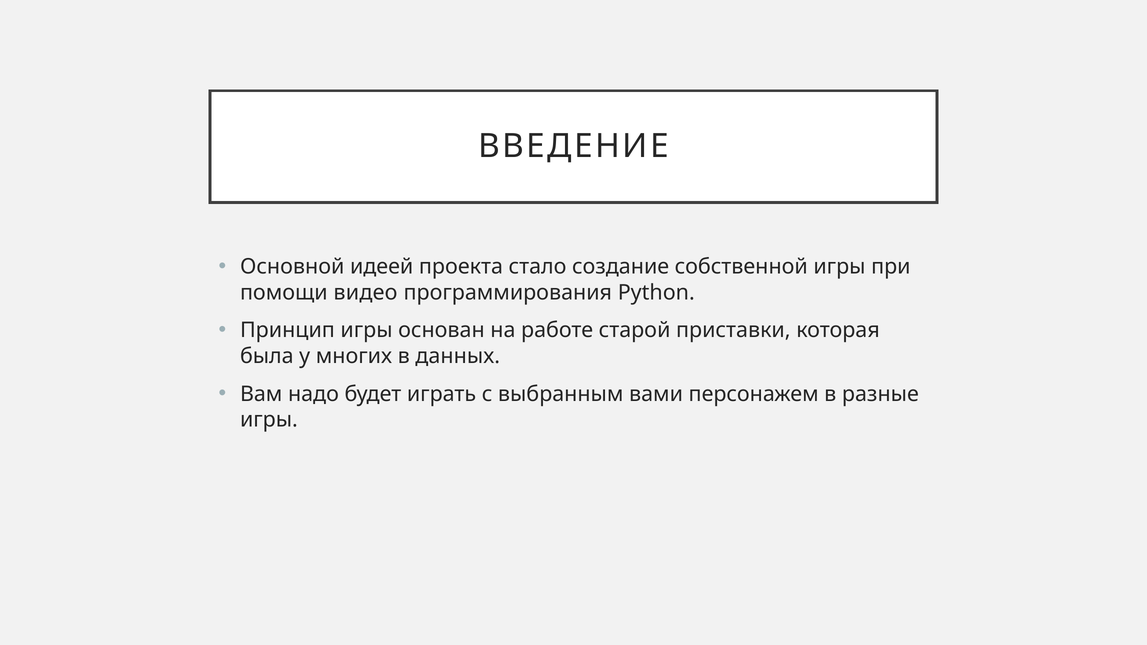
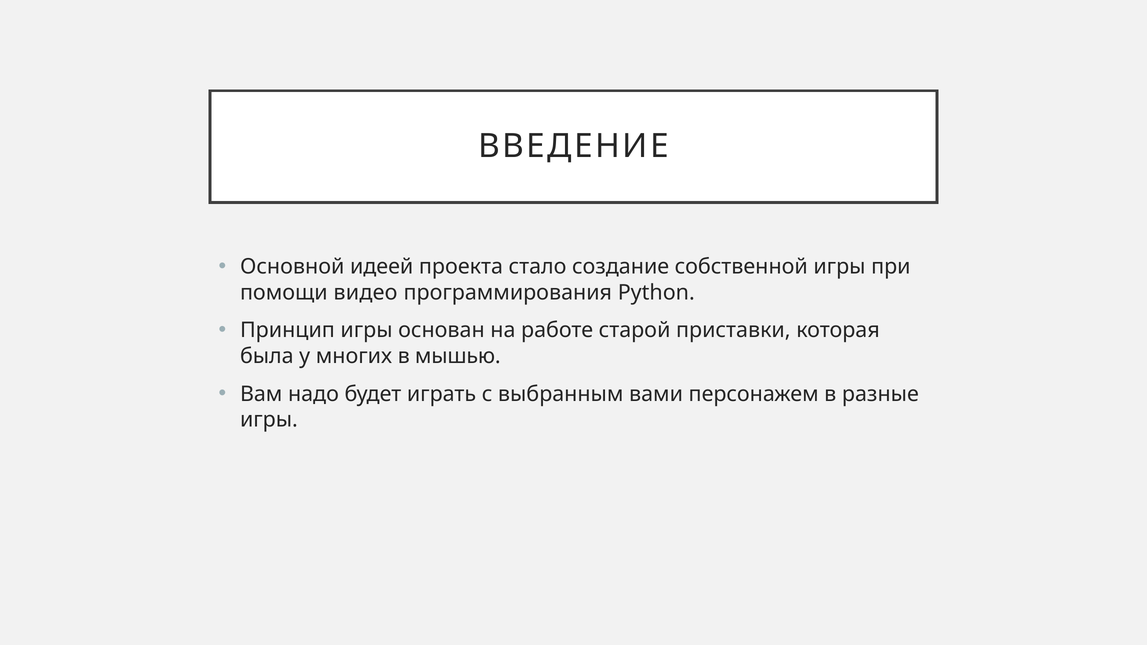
данных: данных -> мышью
